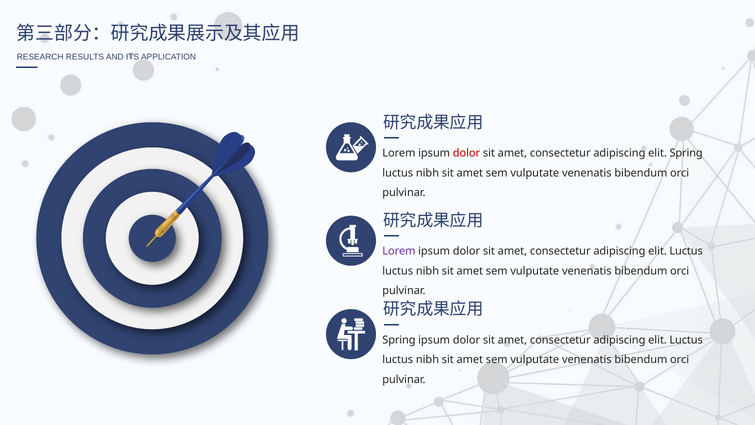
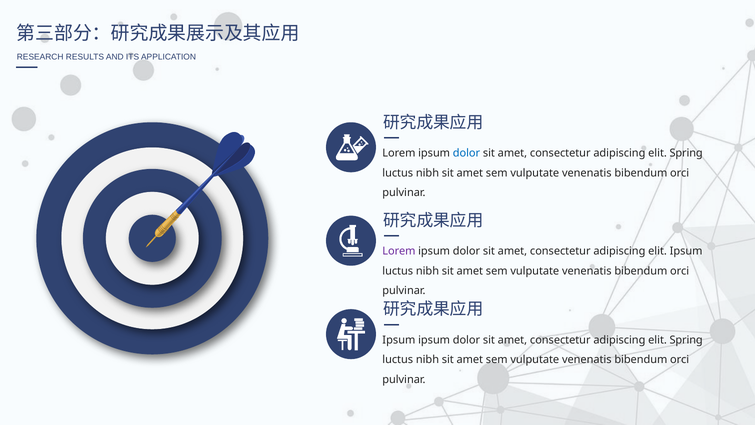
dolor at (466, 153) colour: red -> blue
Luctus at (686, 251): Luctus -> Ipsum
Spring at (399, 340): Spring -> Ipsum
Luctus at (686, 340): Luctus -> Spring
